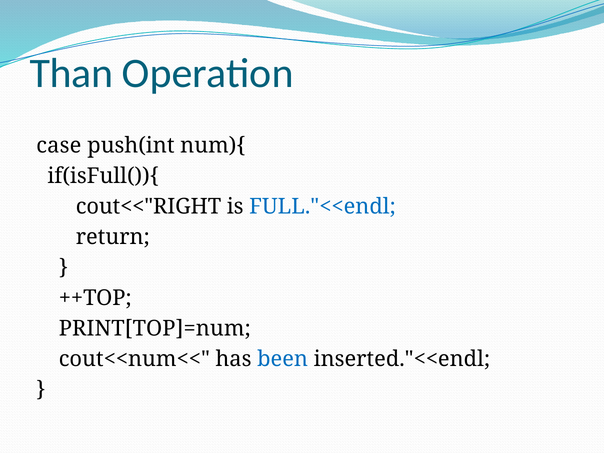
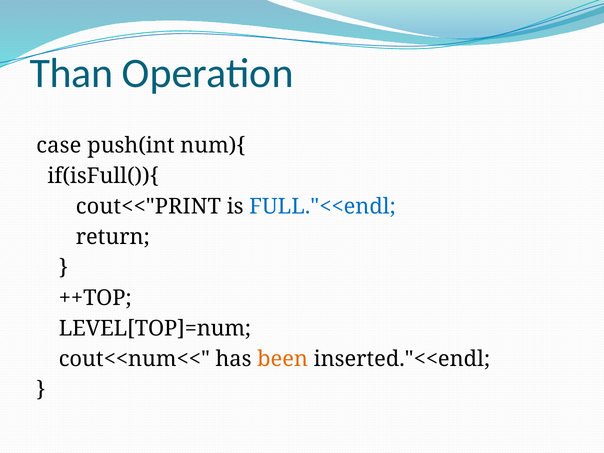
cout<<"RIGHT: cout<<"RIGHT -> cout<<"PRINT
PRINT[TOP]=num: PRINT[TOP]=num -> LEVEL[TOP]=num
been colour: blue -> orange
